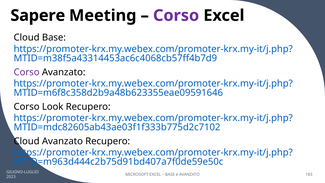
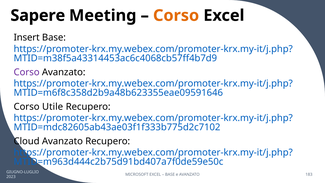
Corso at (176, 15) colour: purple -> orange
Cloud at (27, 38): Cloud -> Insert
Look: Look -> Utile
